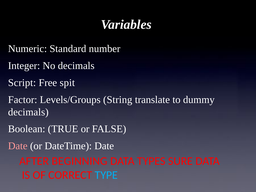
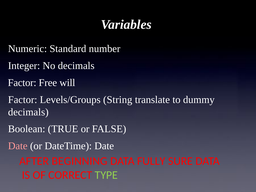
Script at (22, 83): Script -> Factor
spit: spit -> will
TYPES: TYPES -> FULLY
TYPE colour: light blue -> light green
